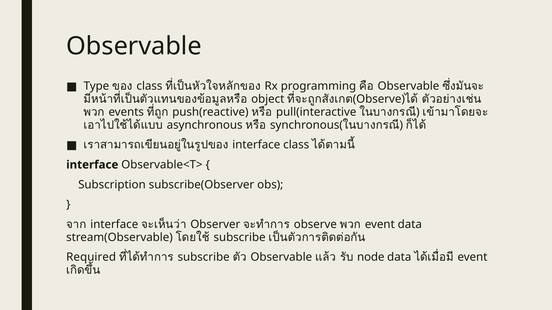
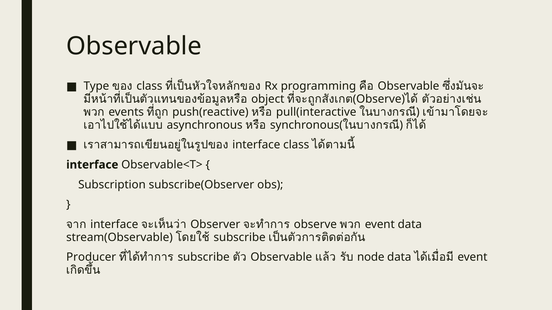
Required: Required -> Producer
